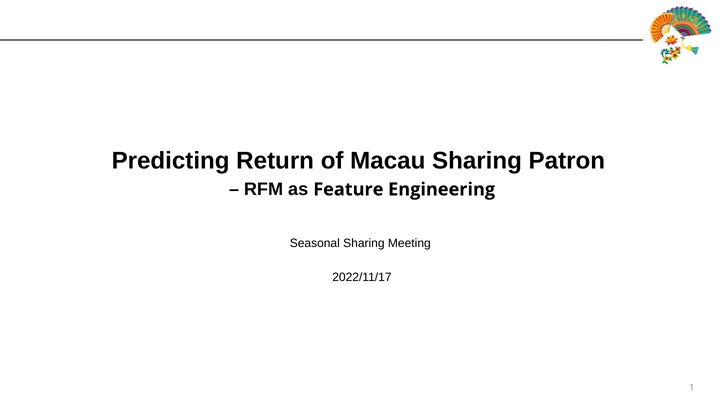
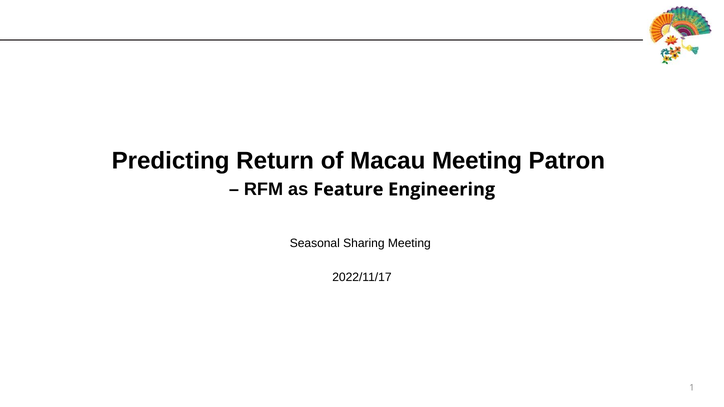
Macau Sharing: Sharing -> Meeting
